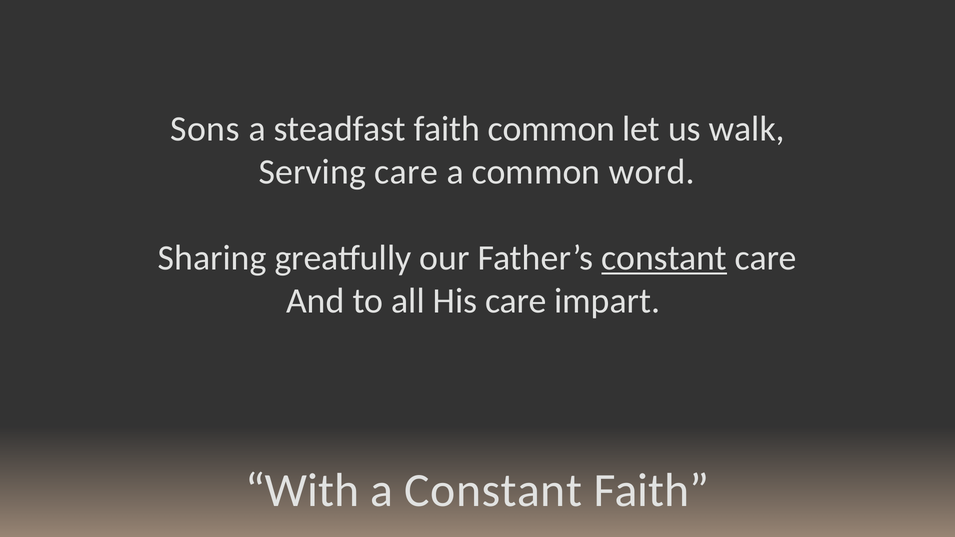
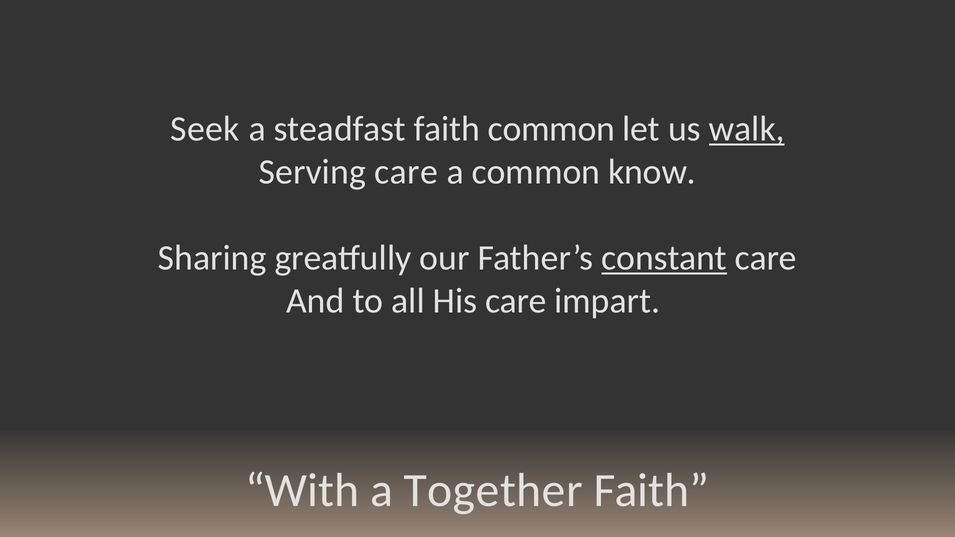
Sons: Sons -> Seek
walk underline: none -> present
word: word -> know
a Constant: Constant -> Together
